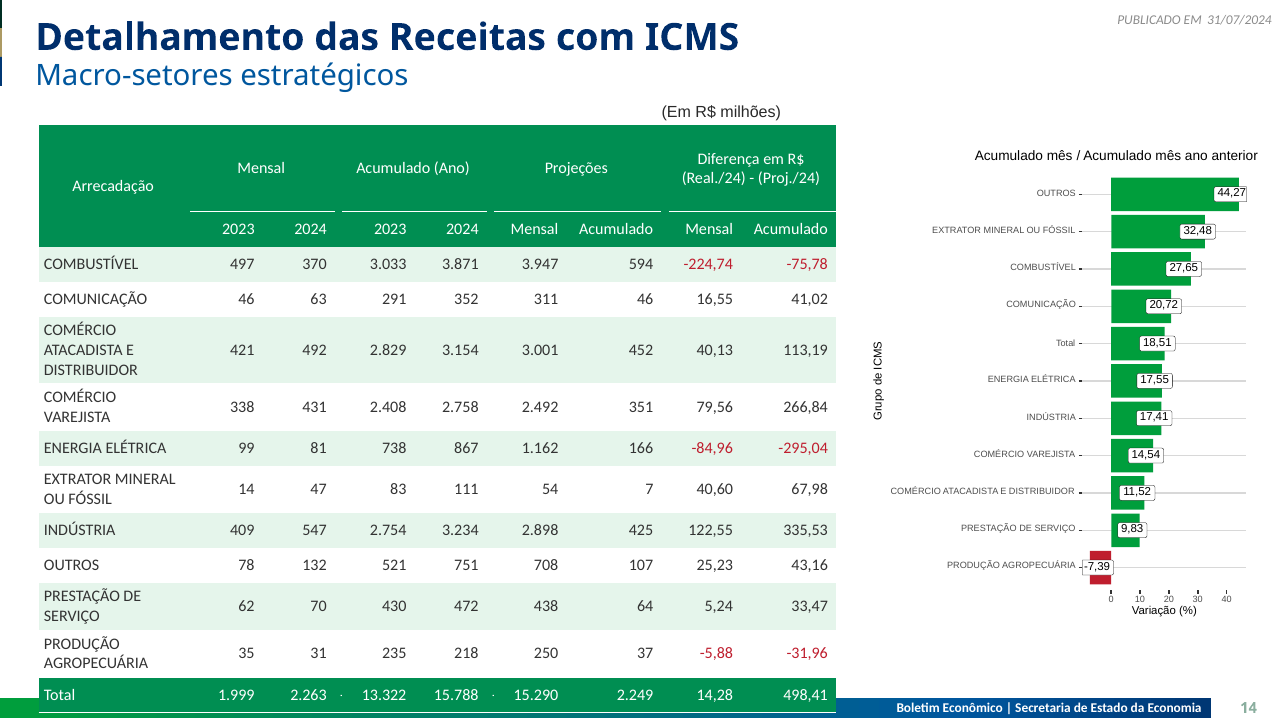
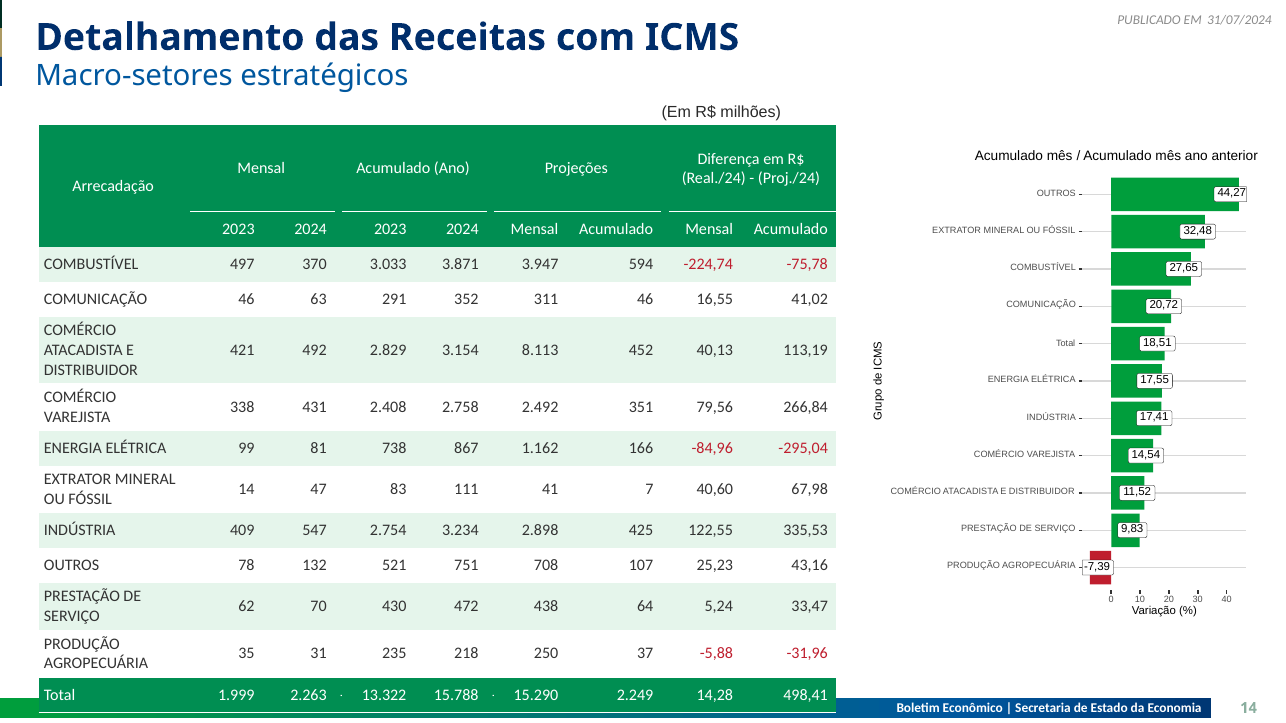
3.001: 3.001 -> 8.113
54: 54 -> 41
